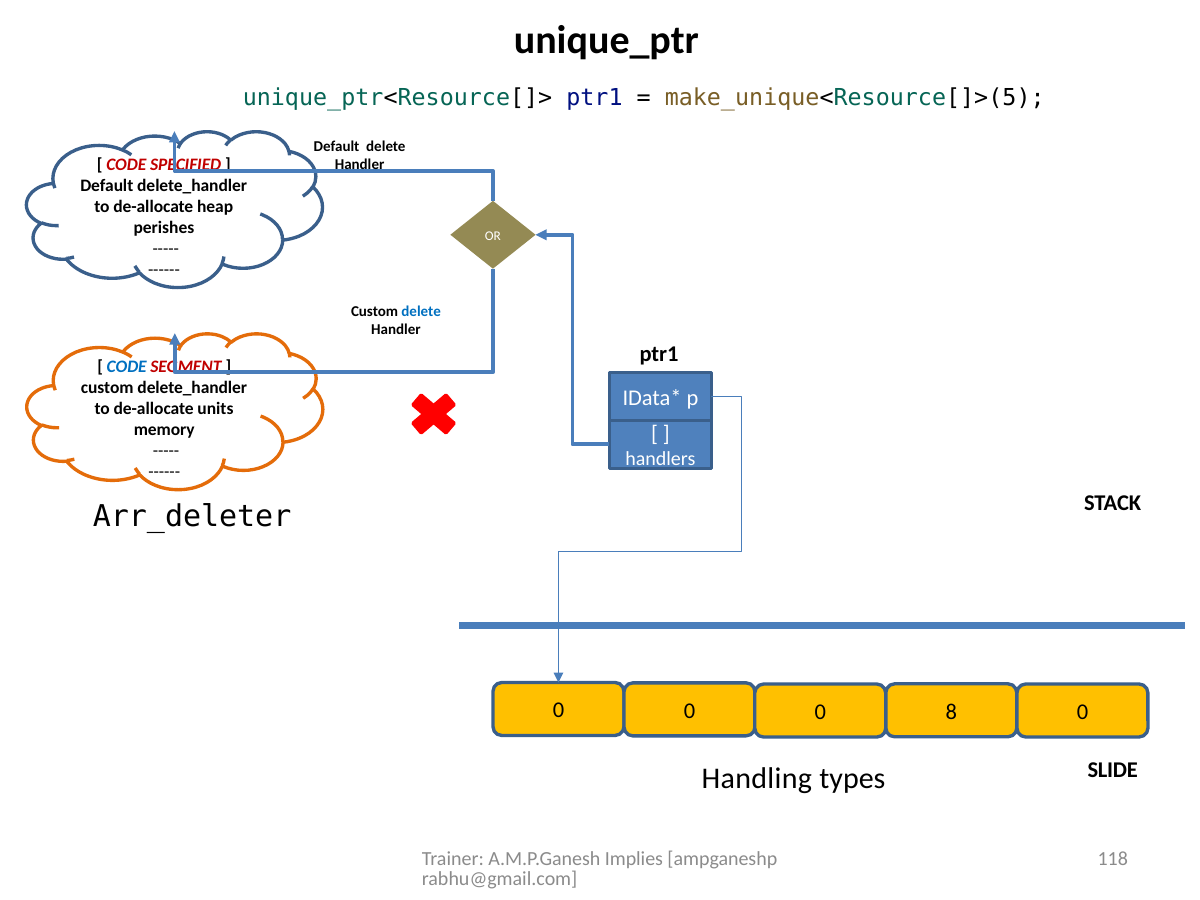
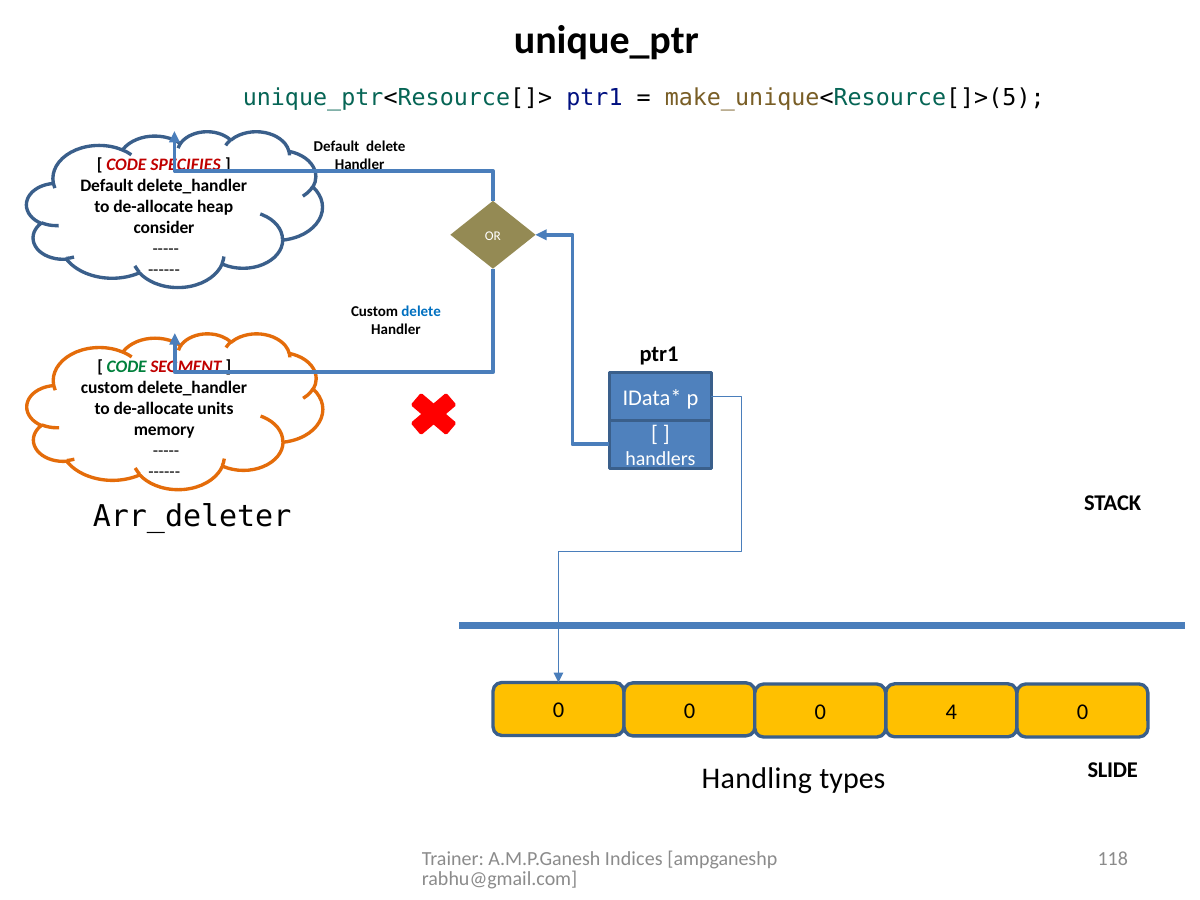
SPECIFIED: SPECIFIED -> SPECIFIES
perishes: perishes -> consider
CODE at (127, 367) colour: blue -> green
8: 8 -> 4
Implies: Implies -> Indices
